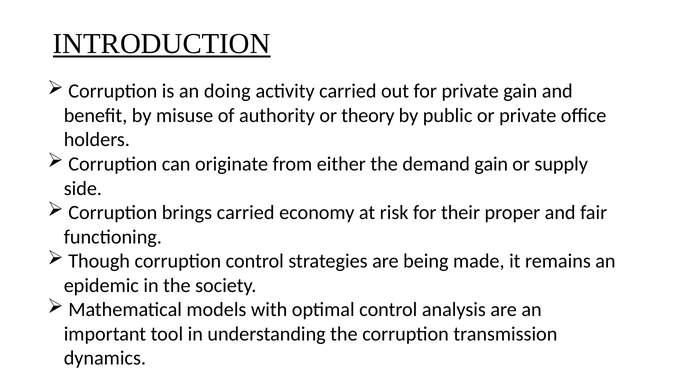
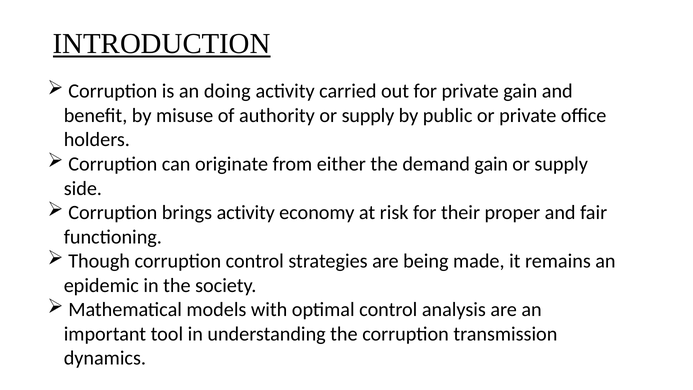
authority or theory: theory -> supply
brings carried: carried -> activity
